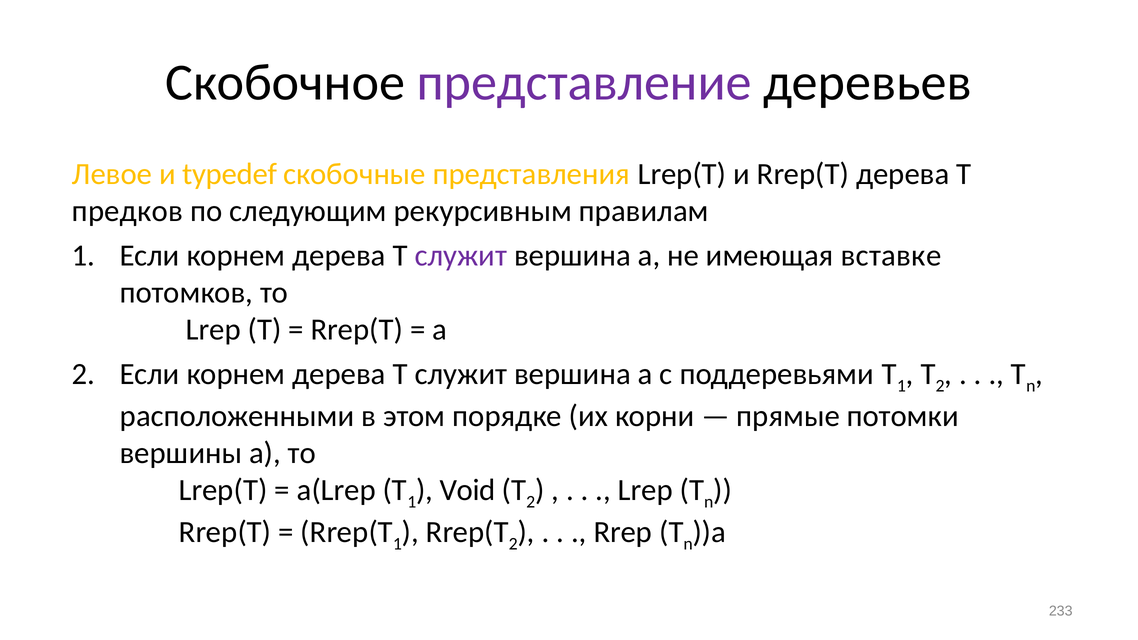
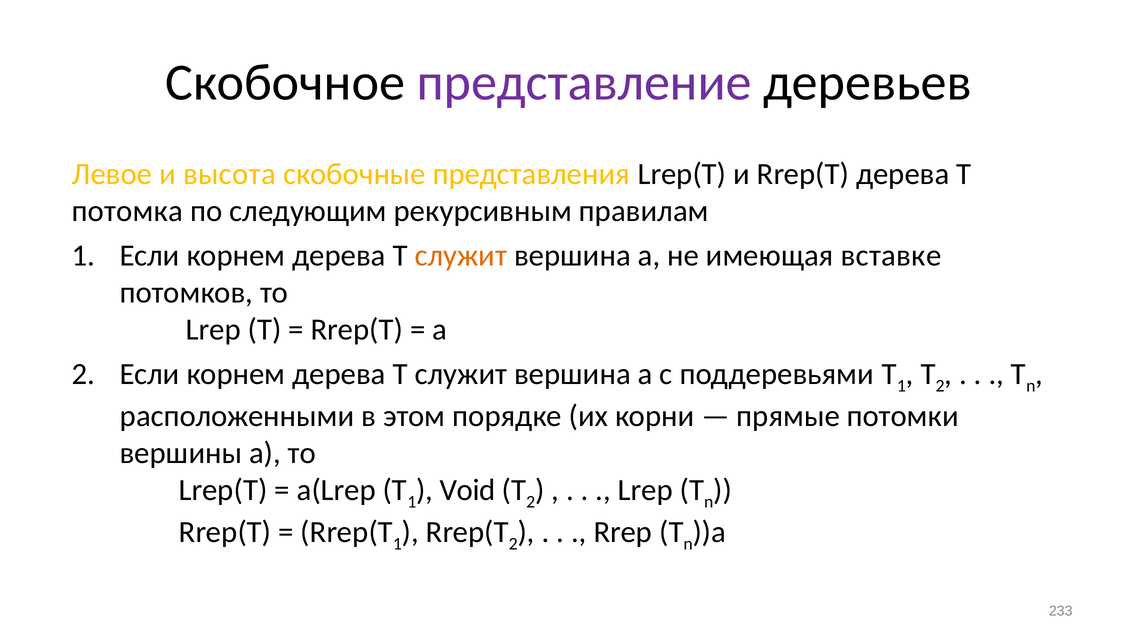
typedef: typedef -> высота
предков: предков -> потомка
служит at (461, 256) colour: purple -> orange
